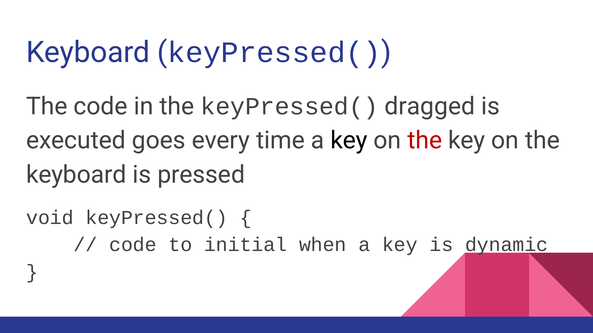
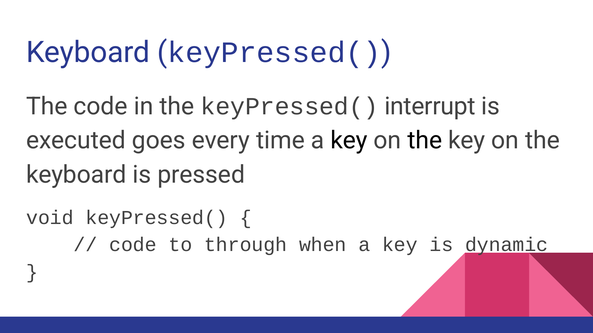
dragged: dragged -> interrupt
the at (425, 141) colour: red -> black
initial: initial -> through
